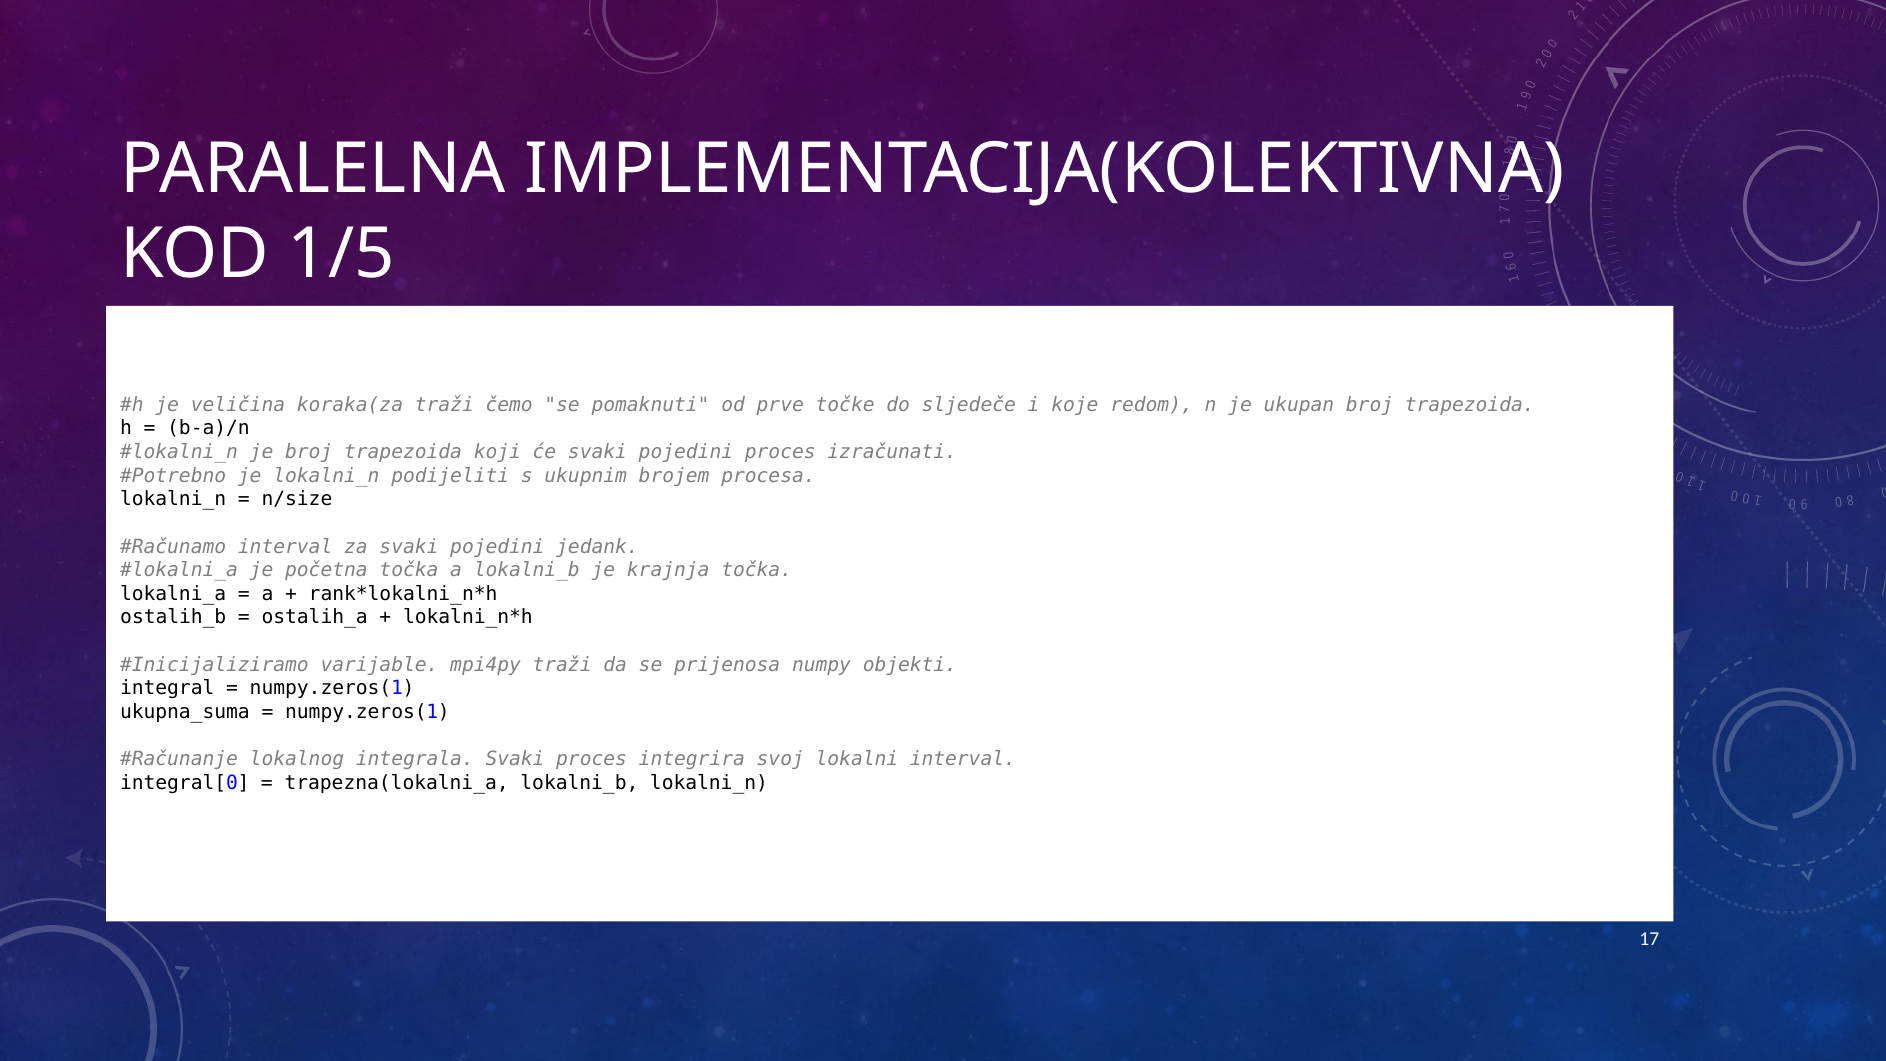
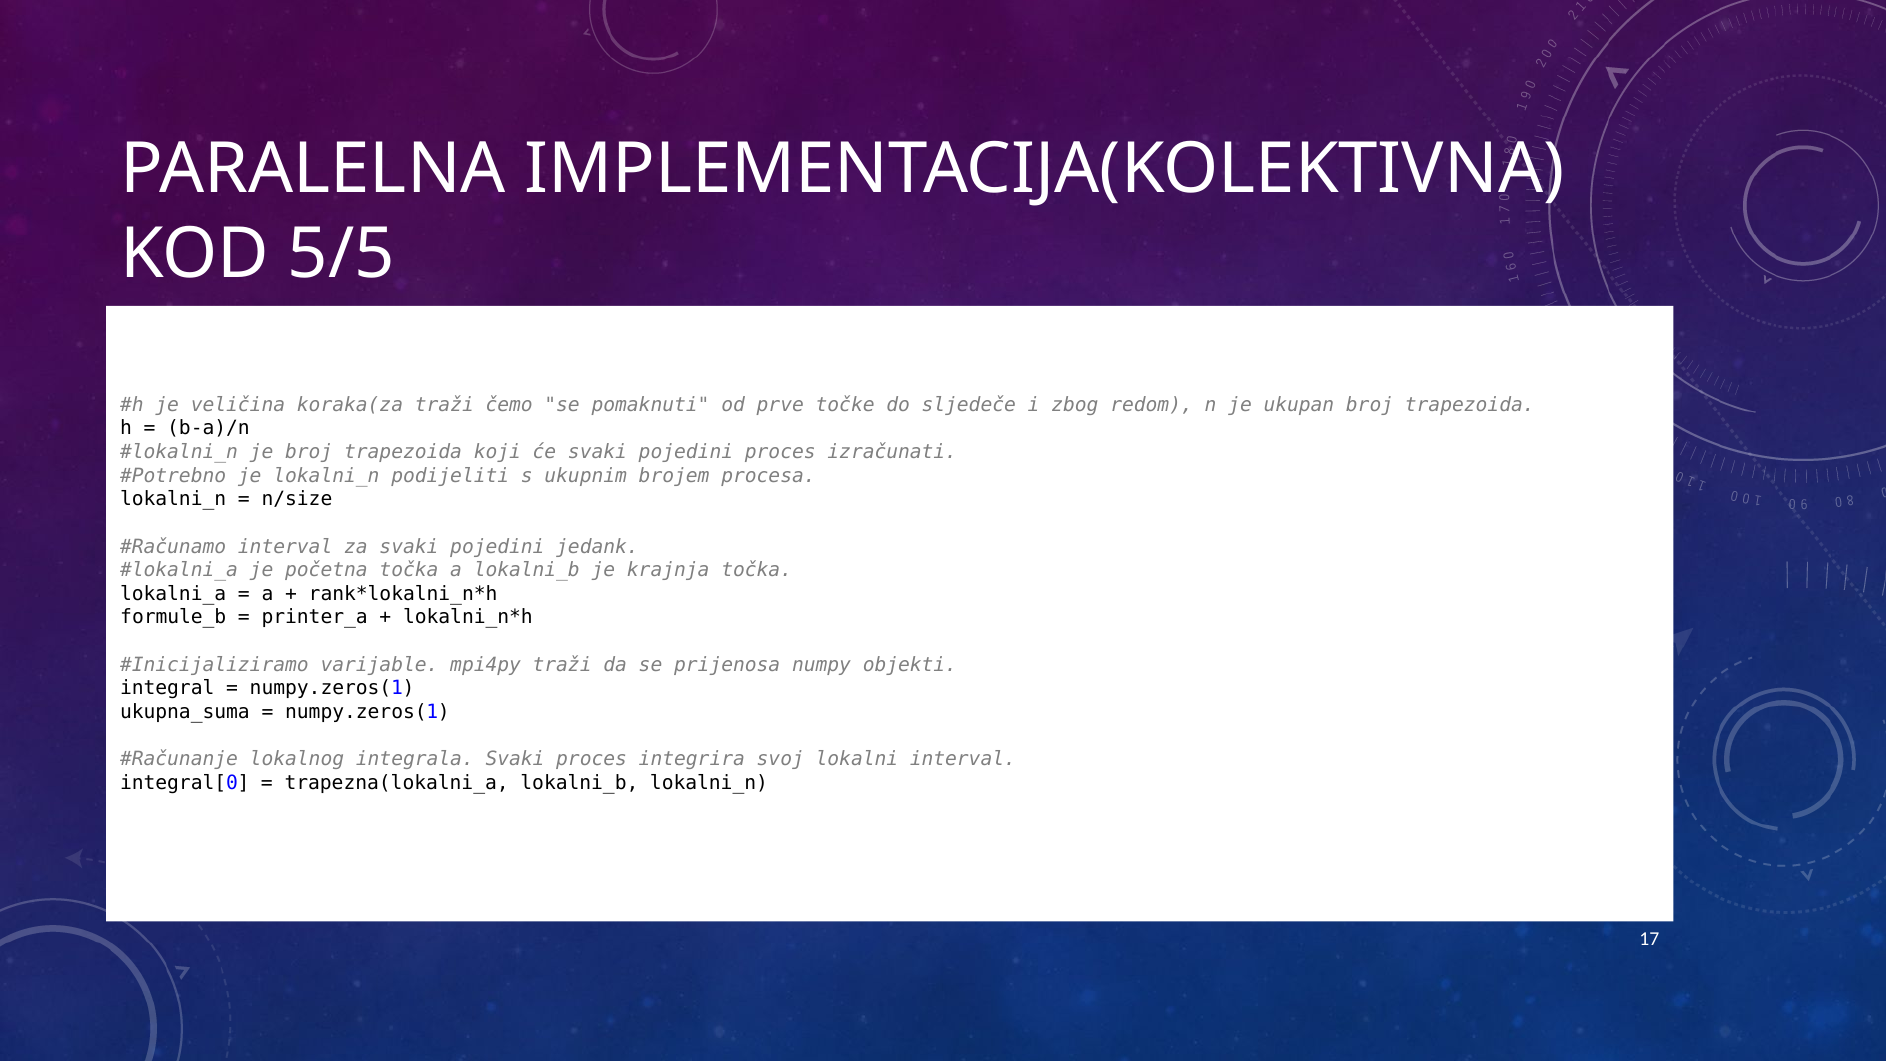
1/5: 1/5 -> 5/5
koje: koje -> zbog
ostalih_b: ostalih_b -> formule_b
ostalih_a: ostalih_a -> printer_a
